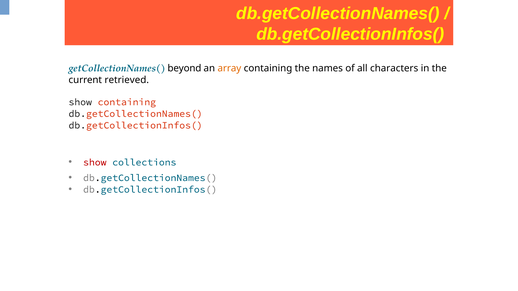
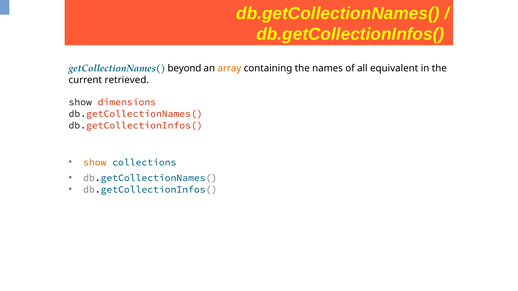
characters: characters -> equivalent
show containing: containing -> dimensions
show at (95, 162) colour: red -> orange
